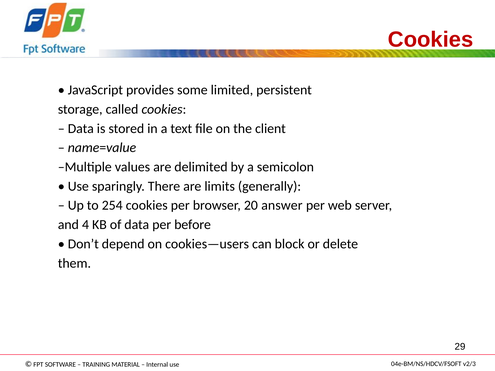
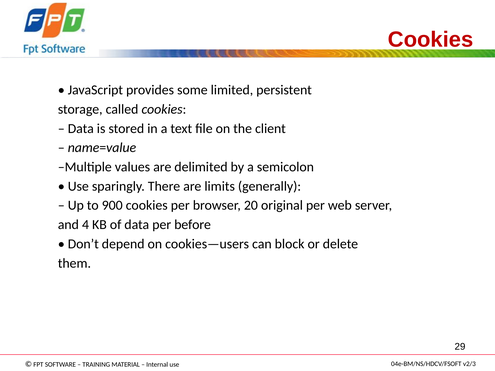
254: 254 -> 900
answer: answer -> original
